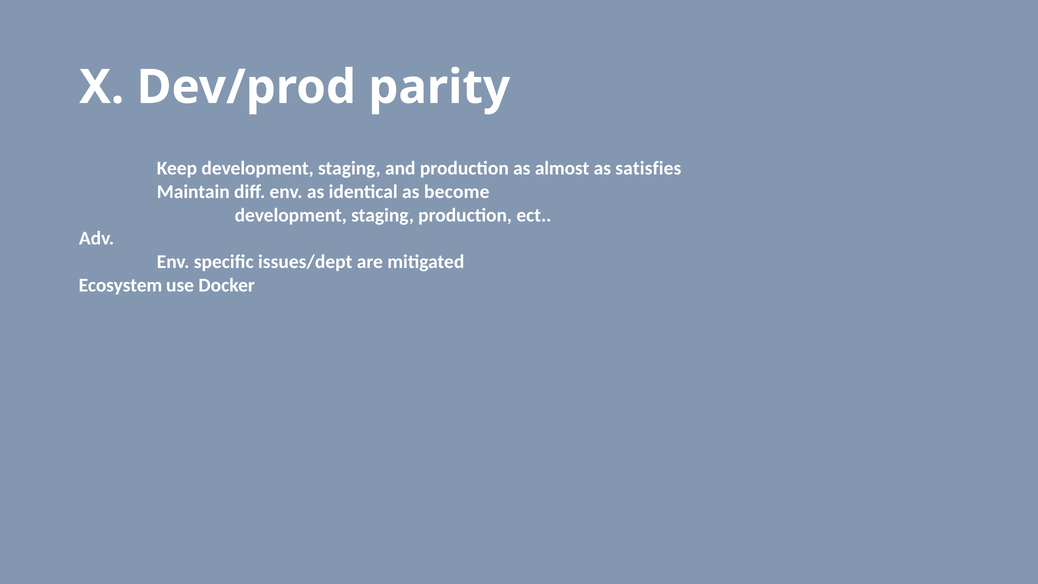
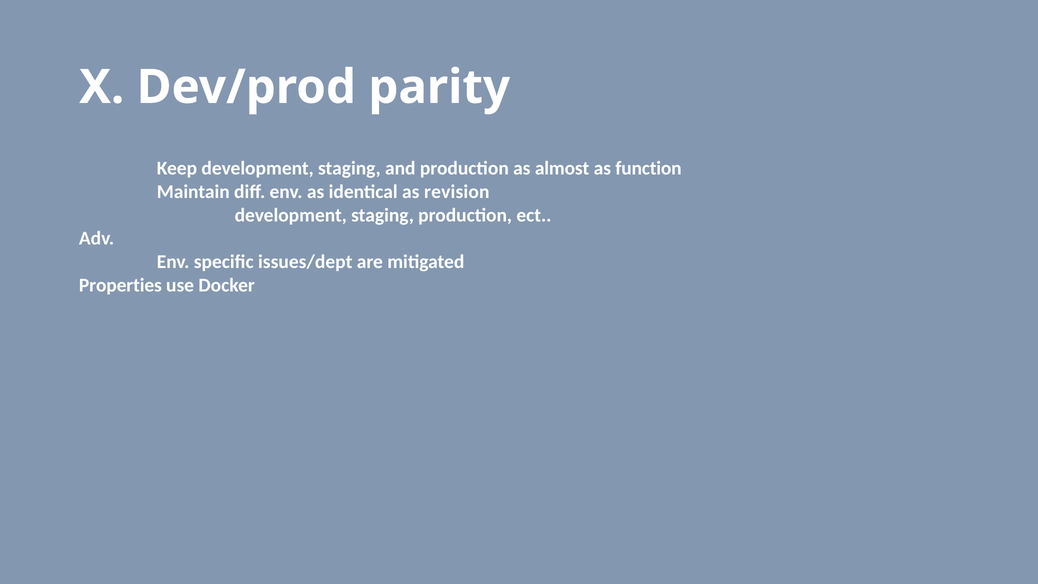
satisfies: satisfies -> function
become: become -> revision
Ecosystem: Ecosystem -> Properties
